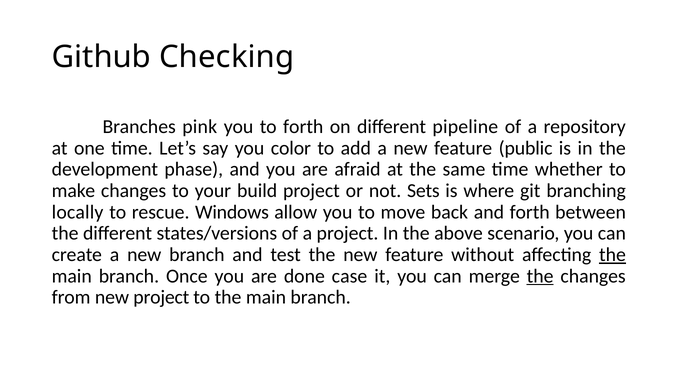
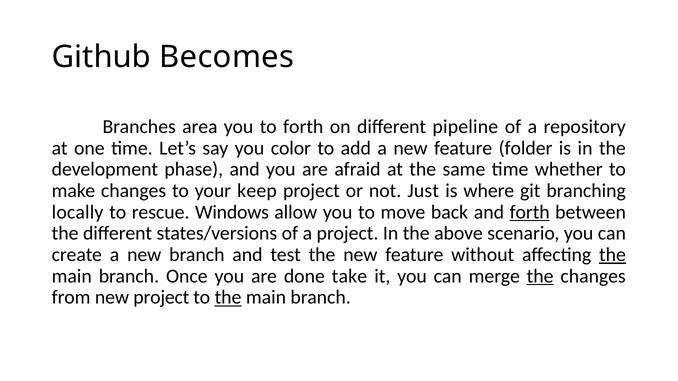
Checking: Checking -> Becomes
pink: pink -> area
public: public -> folder
build: build -> keep
Sets: Sets -> Just
forth at (530, 212) underline: none -> present
case: case -> take
the at (228, 298) underline: none -> present
